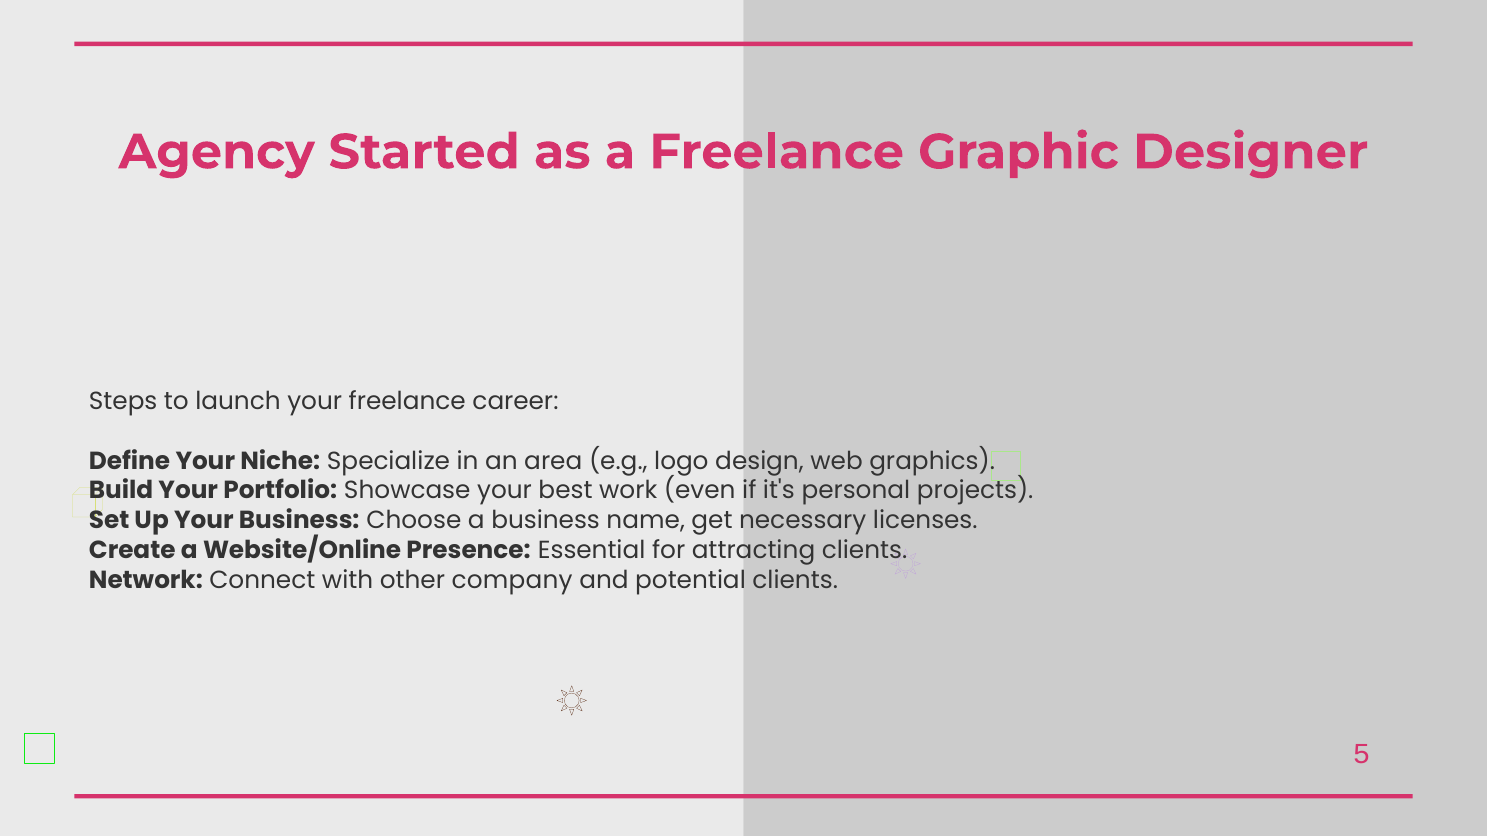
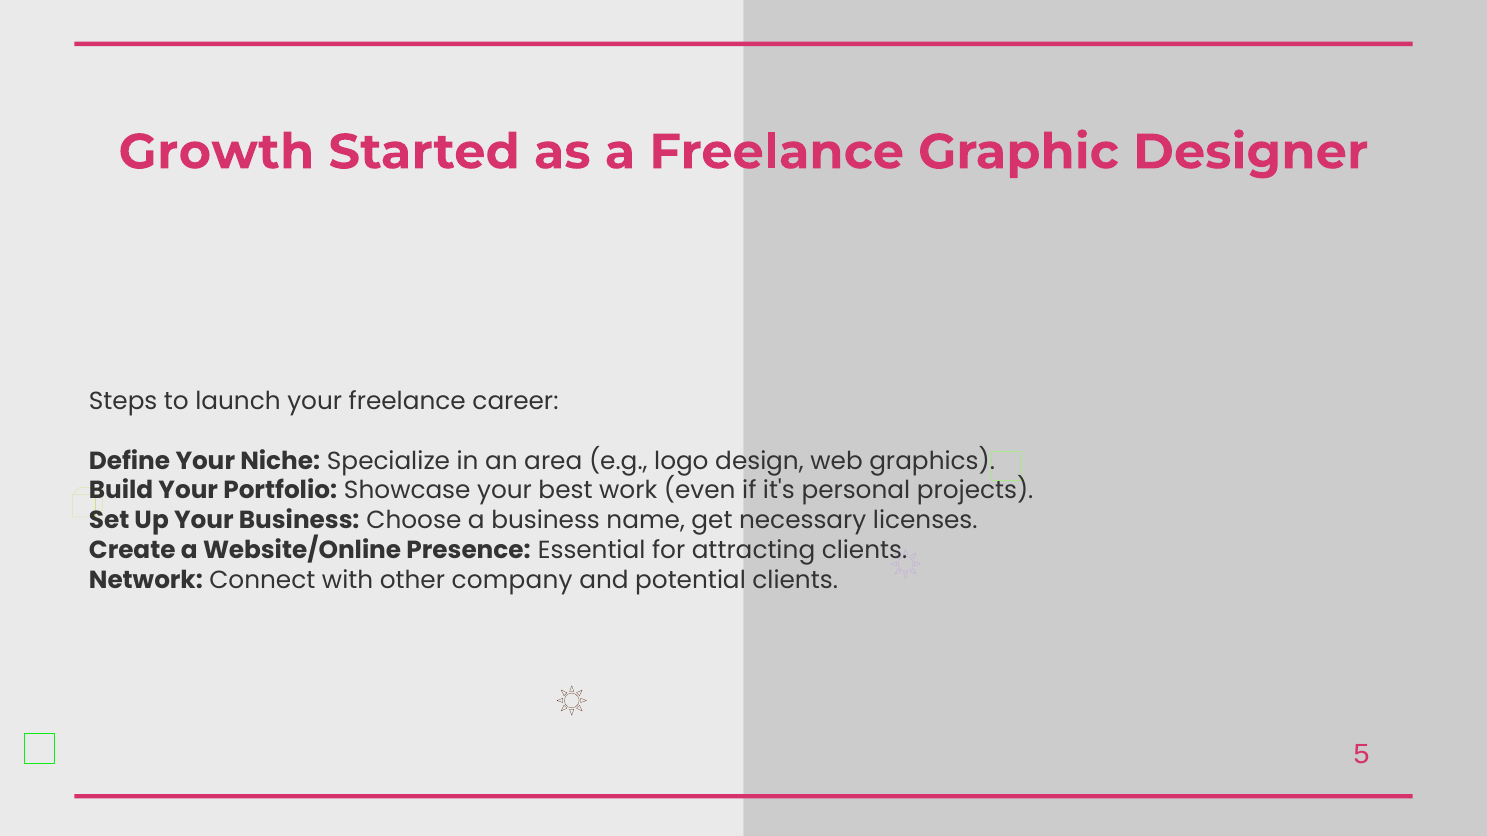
Agency: Agency -> Growth
